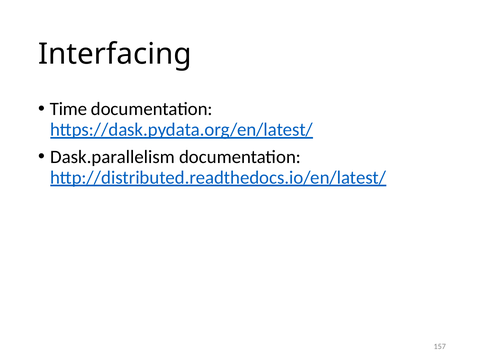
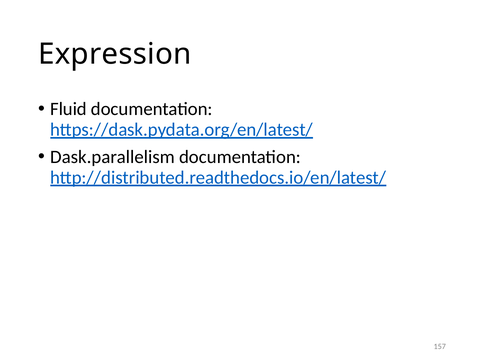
Interfacing: Interfacing -> Expression
Time: Time -> Fluid
